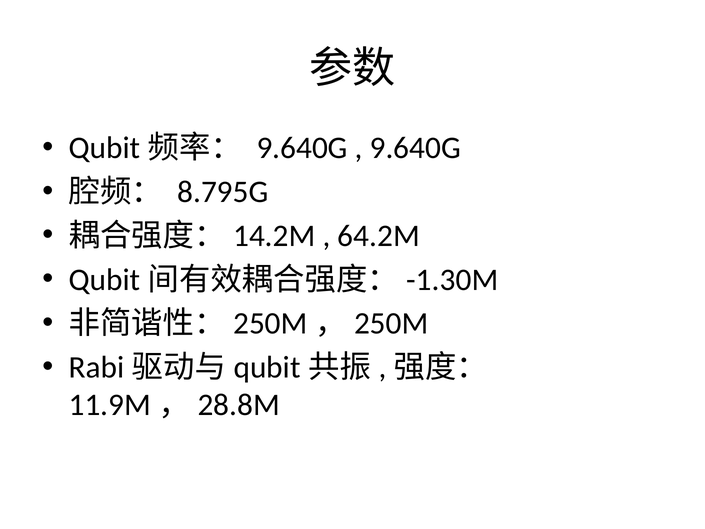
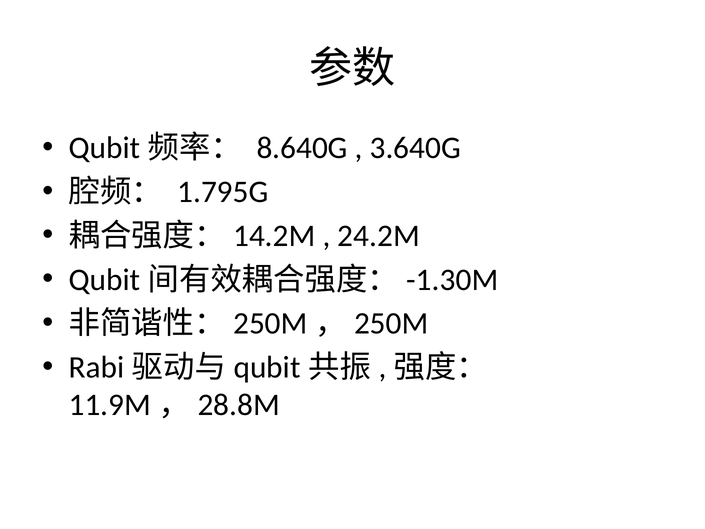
9.640G at (302, 148): 9.640G -> 8.640G
9.640G at (415, 148): 9.640G -> 3.640G
8.795G: 8.795G -> 1.795G
64.2M: 64.2M -> 24.2M
